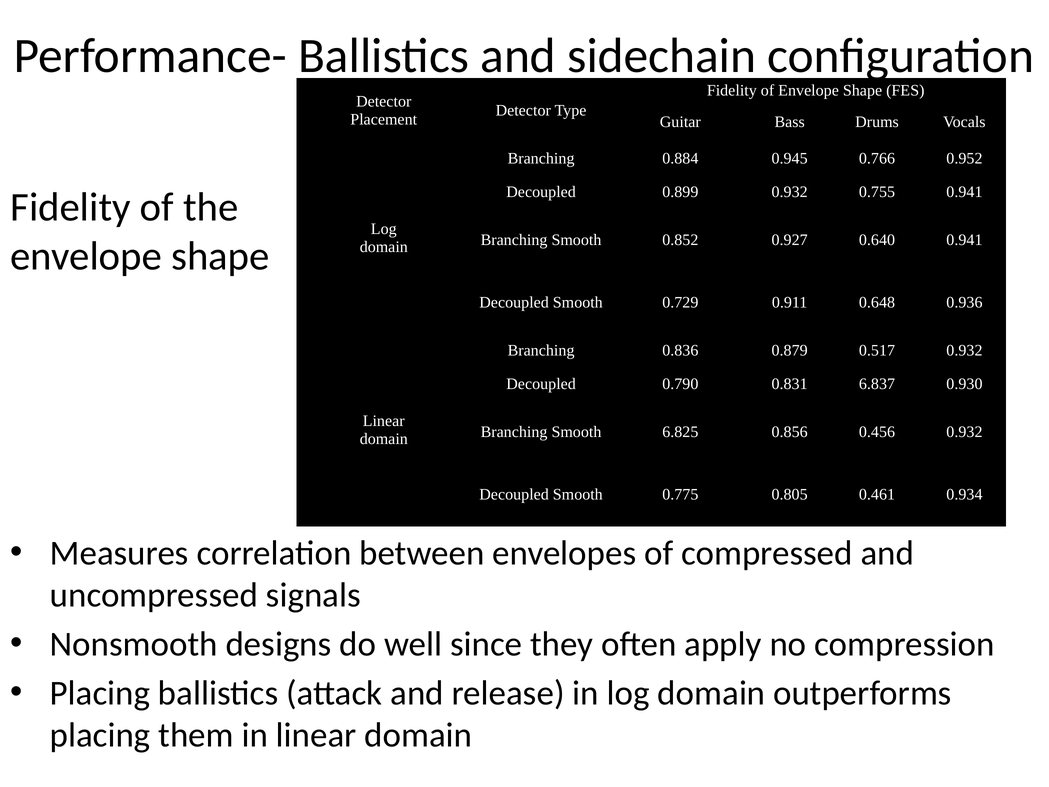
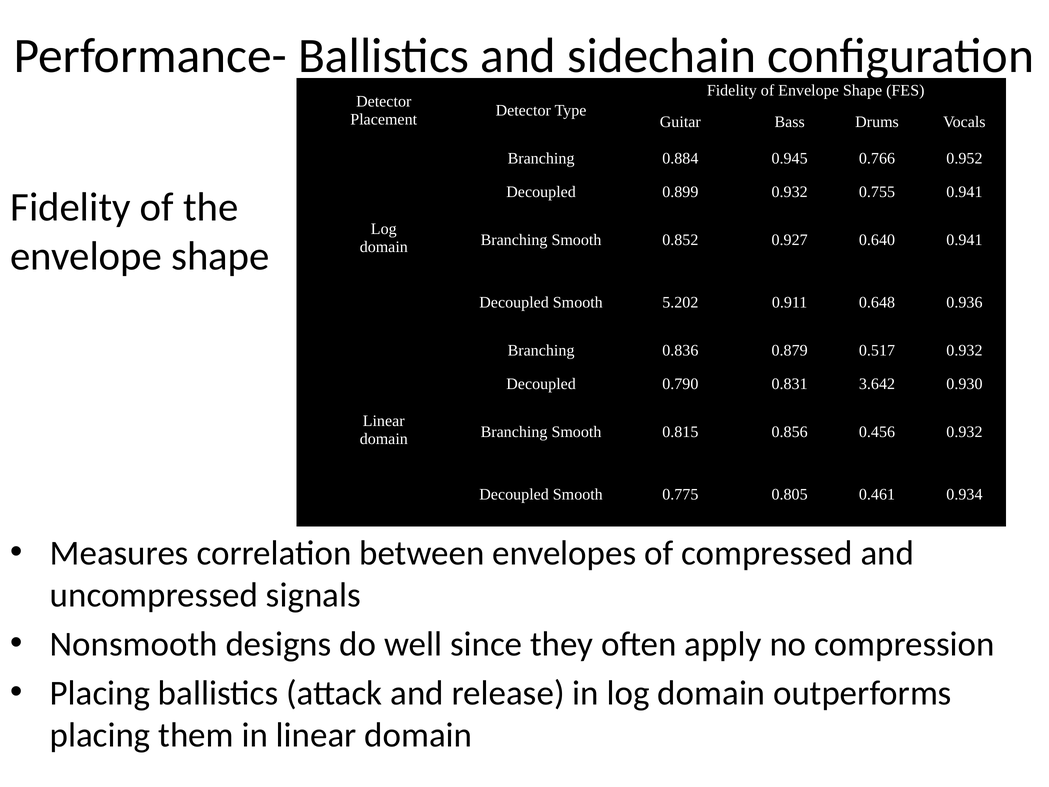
0.729: 0.729 -> 5.202
6.837: 6.837 -> 3.642
6.825: 6.825 -> 0.815
